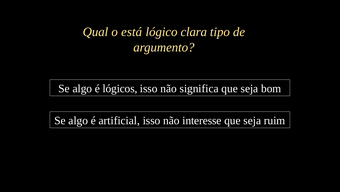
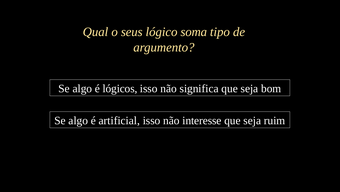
está: está -> seus
clara: clara -> soma
